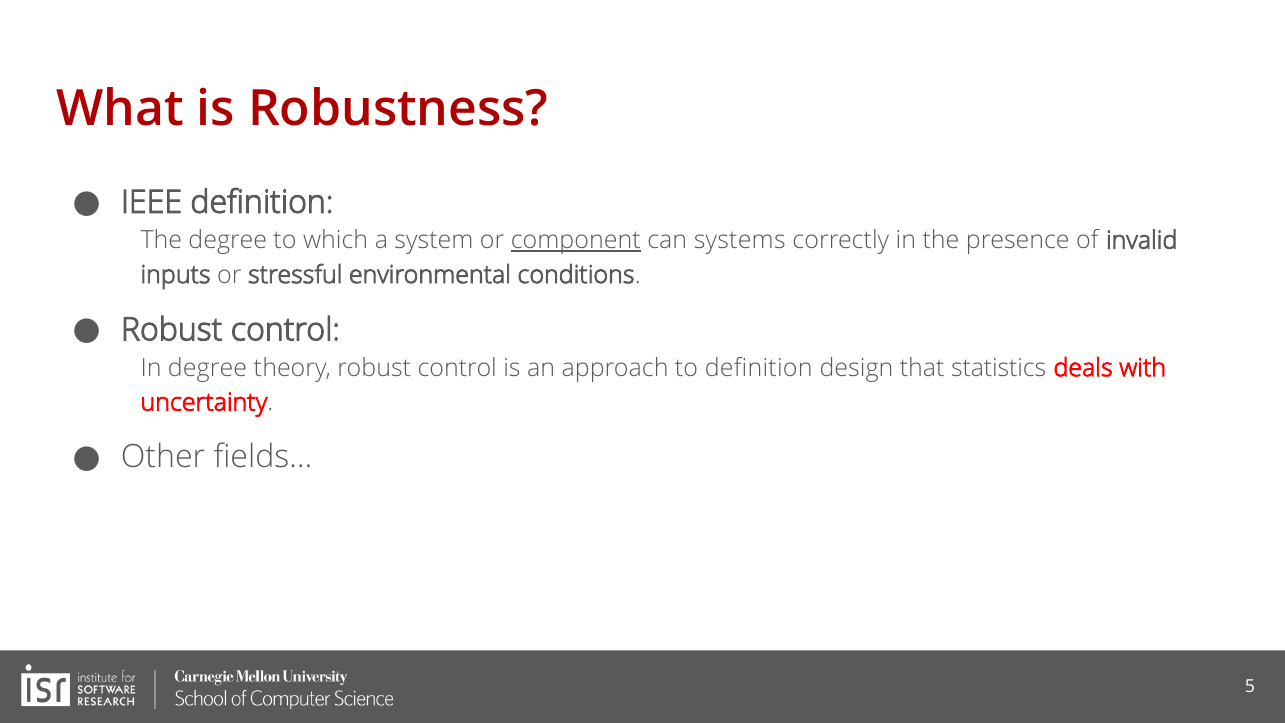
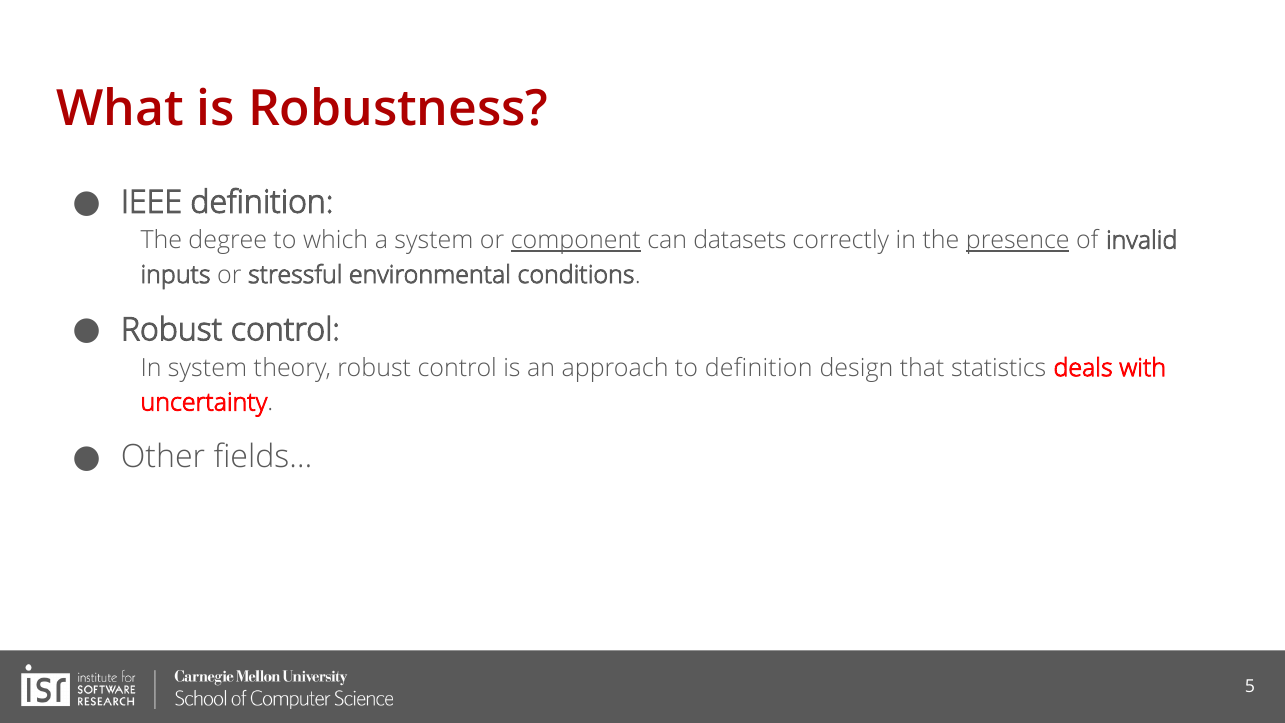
systems: systems -> datasets
presence underline: none -> present
In degree: degree -> system
